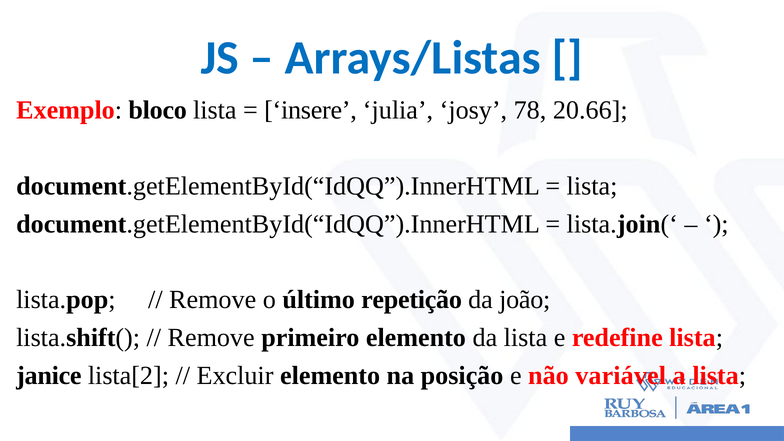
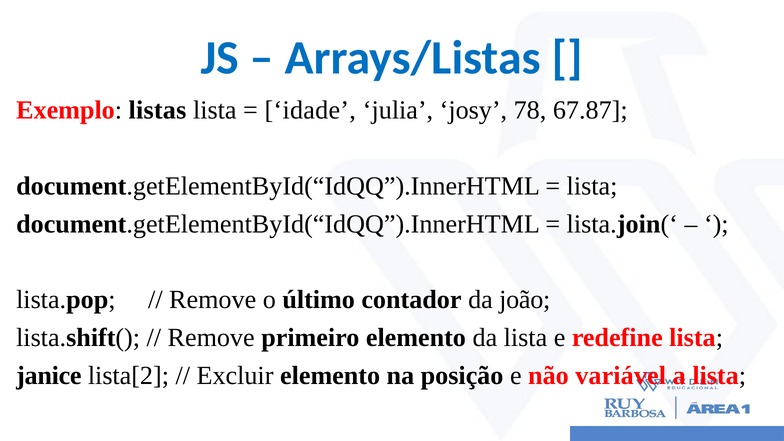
bloco: bloco -> listas
insere: insere -> idade
20.66: 20.66 -> 67.87
repetição: repetição -> contador
